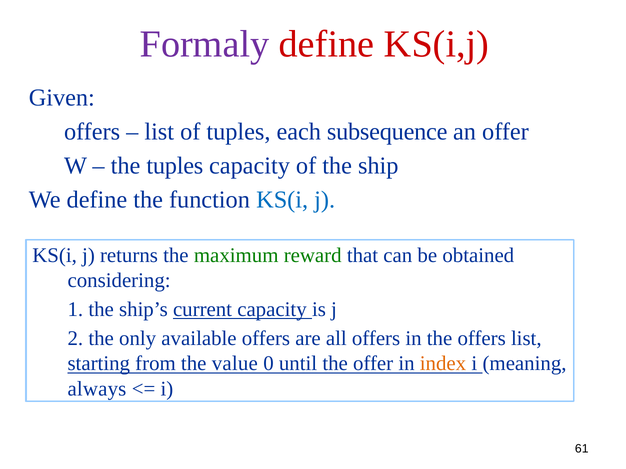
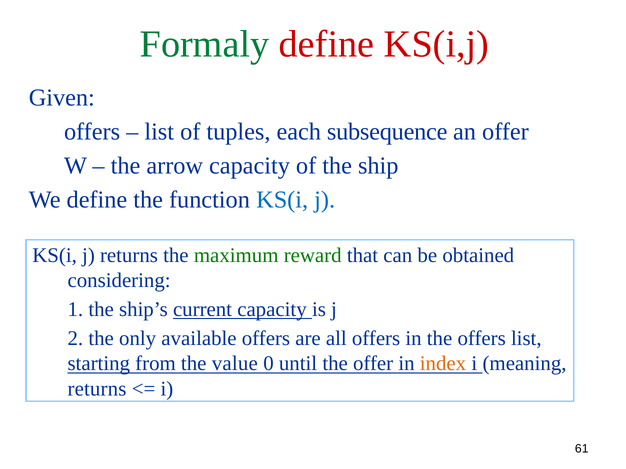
Formaly colour: purple -> green
the tuples: tuples -> arrow
always at (97, 389): always -> returns
